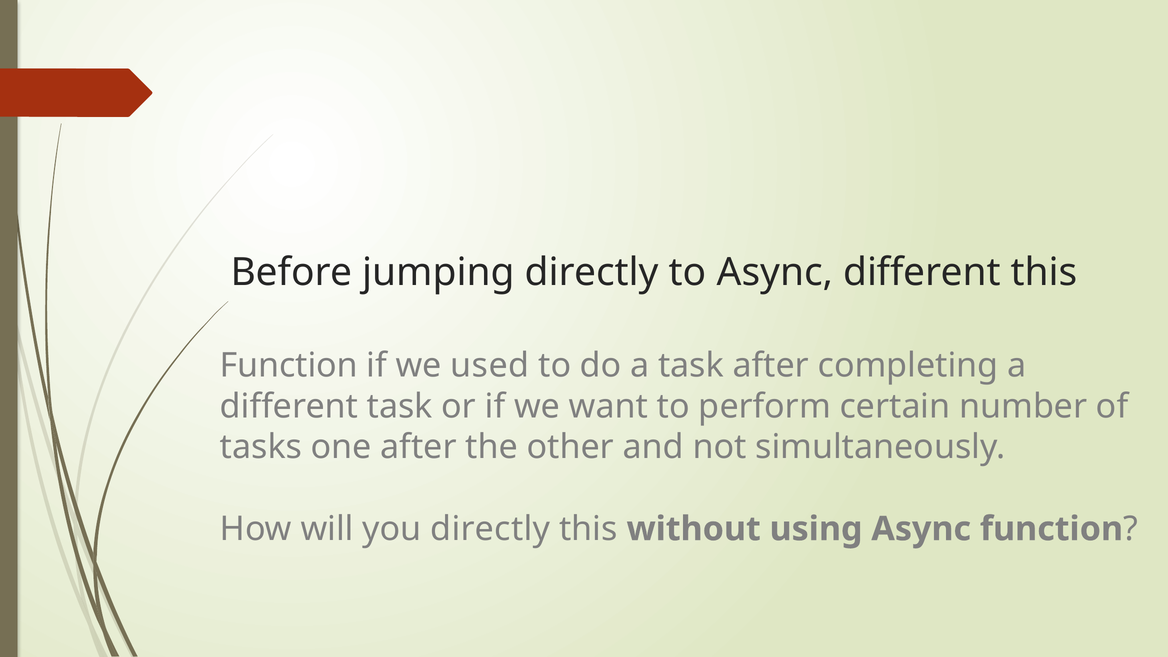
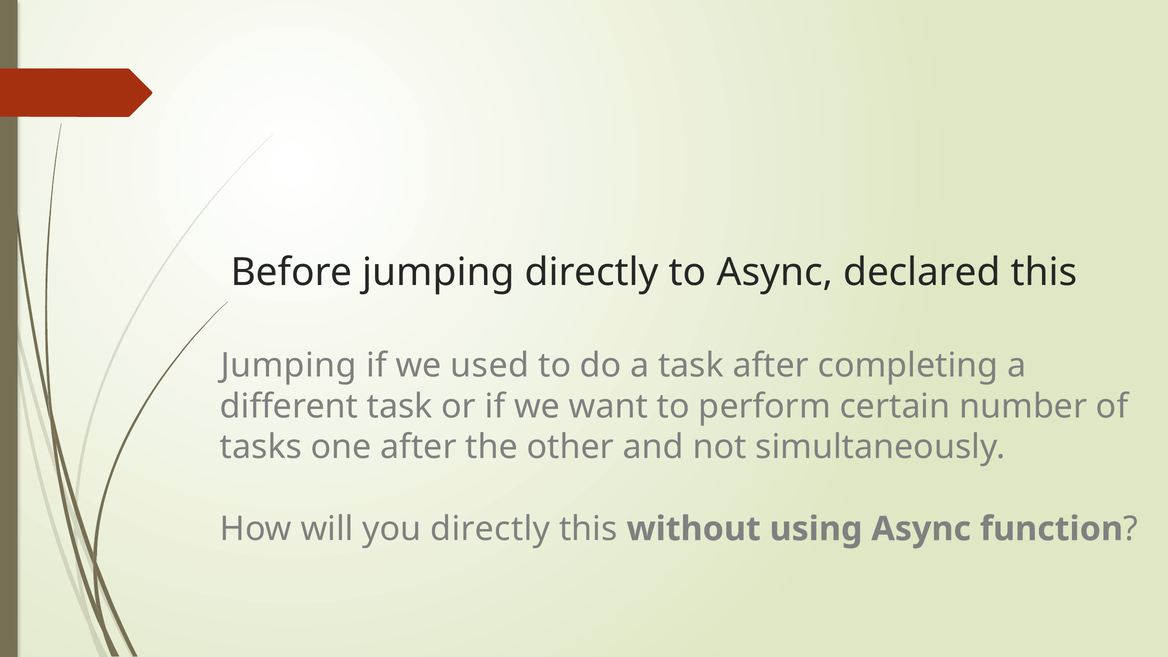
Async different: different -> declared
Function at (289, 365): Function -> Jumping
